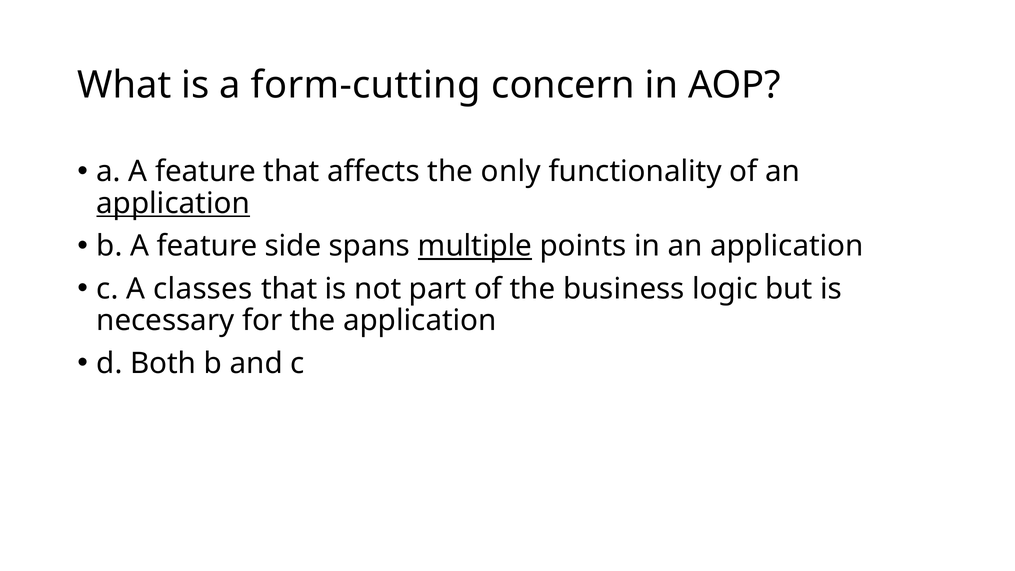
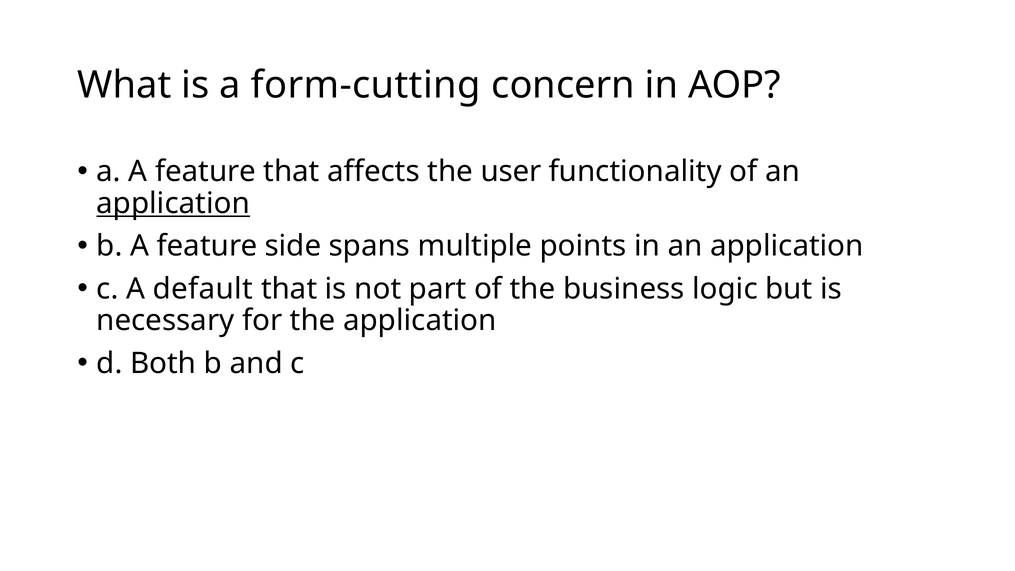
only: only -> user
multiple underline: present -> none
classes: classes -> default
